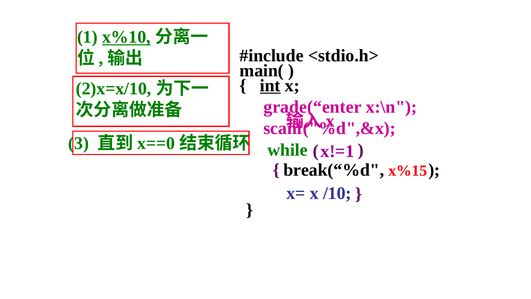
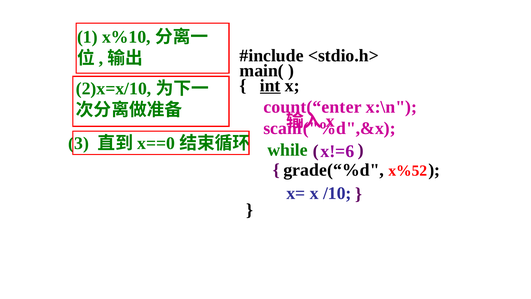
x%10 underline: present -> none
grade(“enter: grade(“enter -> count(“enter
x!=1: x!=1 -> x!=6
break(“%d: break(“%d -> grade(“%d
x%15: x%15 -> x%52
